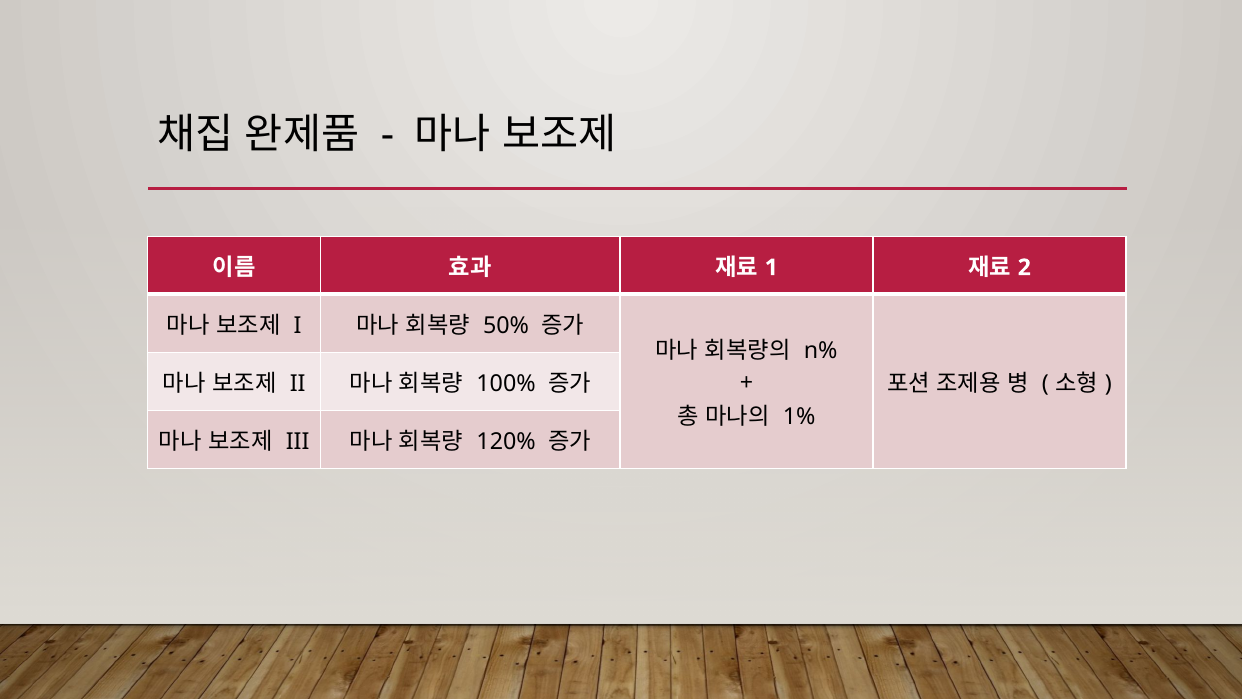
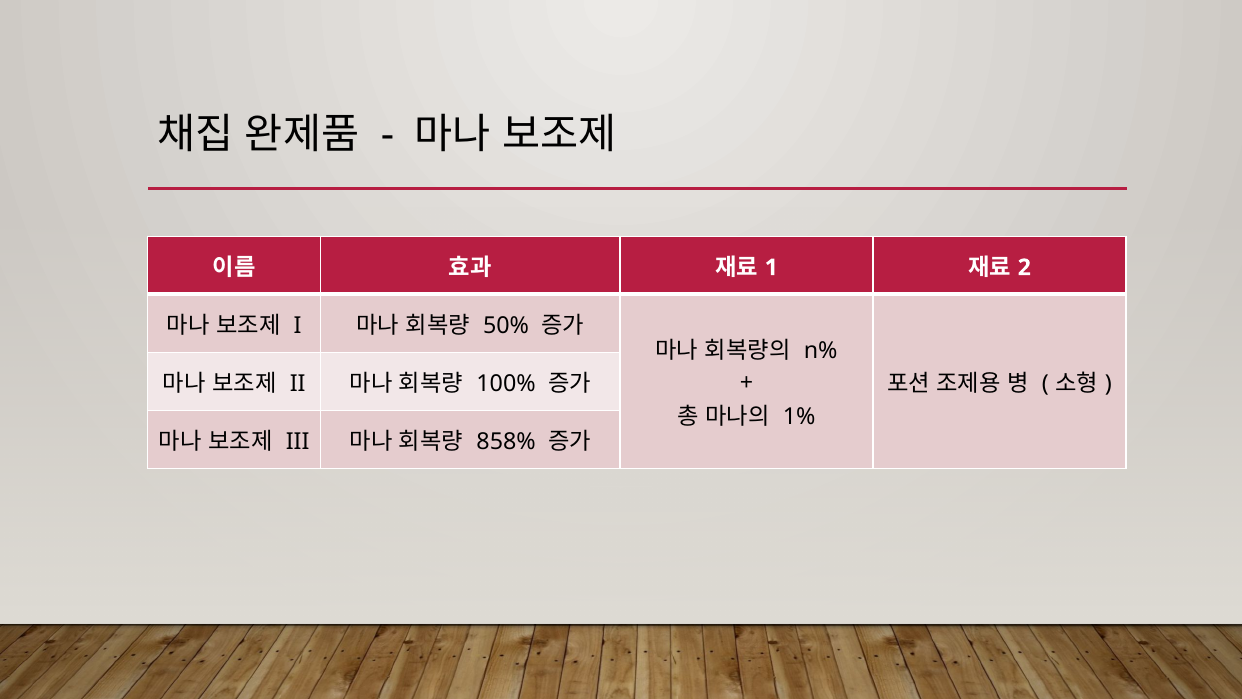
120%: 120% -> 858%
